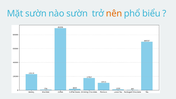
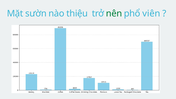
nào sườn: sườn -> thiệu
nên colour: orange -> green
biểu: biểu -> viên
